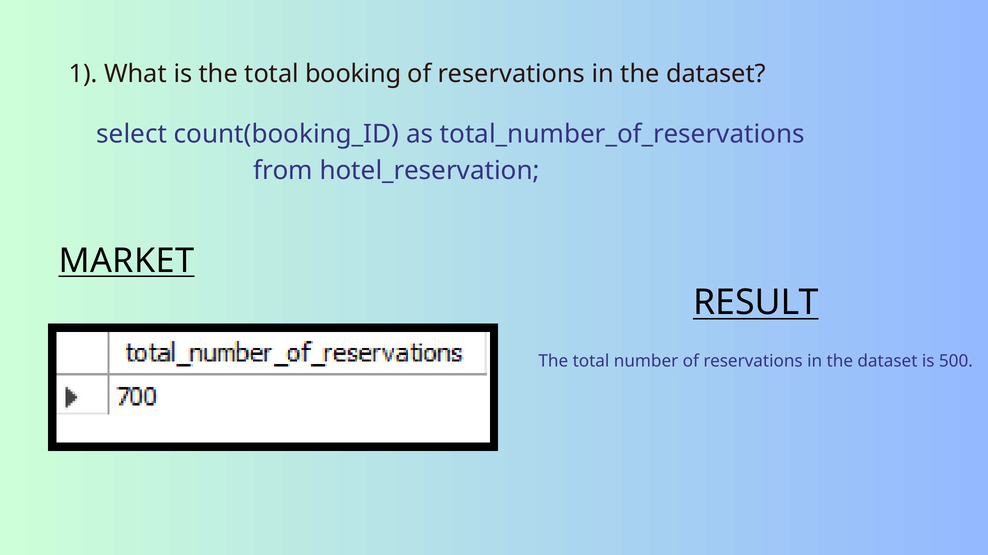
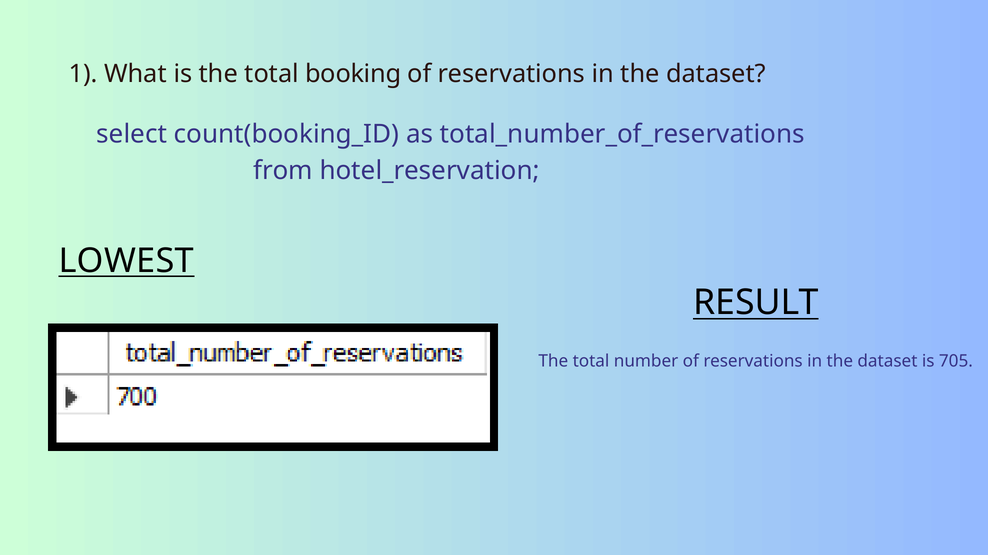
MARKET: MARKET -> LOWEST
500: 500 -> 705
